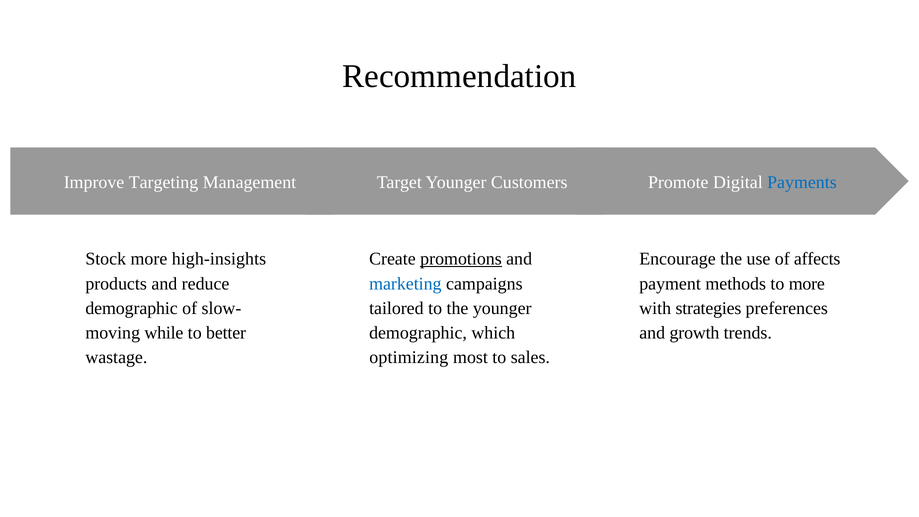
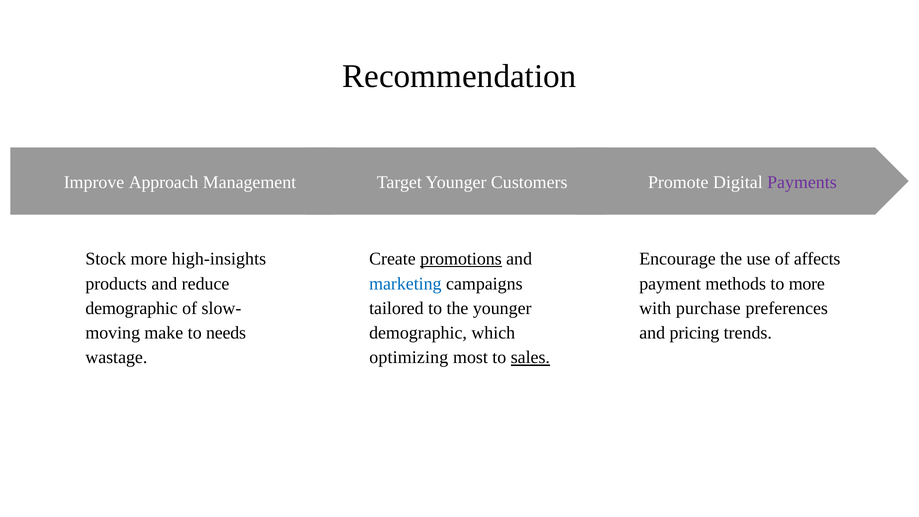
Targeting: Targeting -> Approach
Payments colour: blue -> purple
strategies: strategies -> purchase
while: while -> make
better: better -> needs
growth: growth -> pricing
sales underline: none -> present
